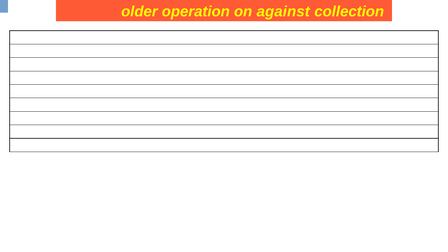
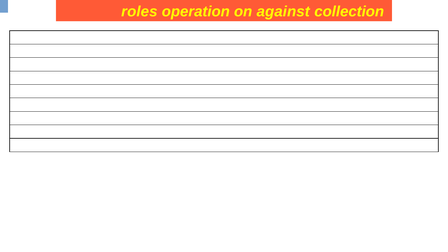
older: older -> roles
